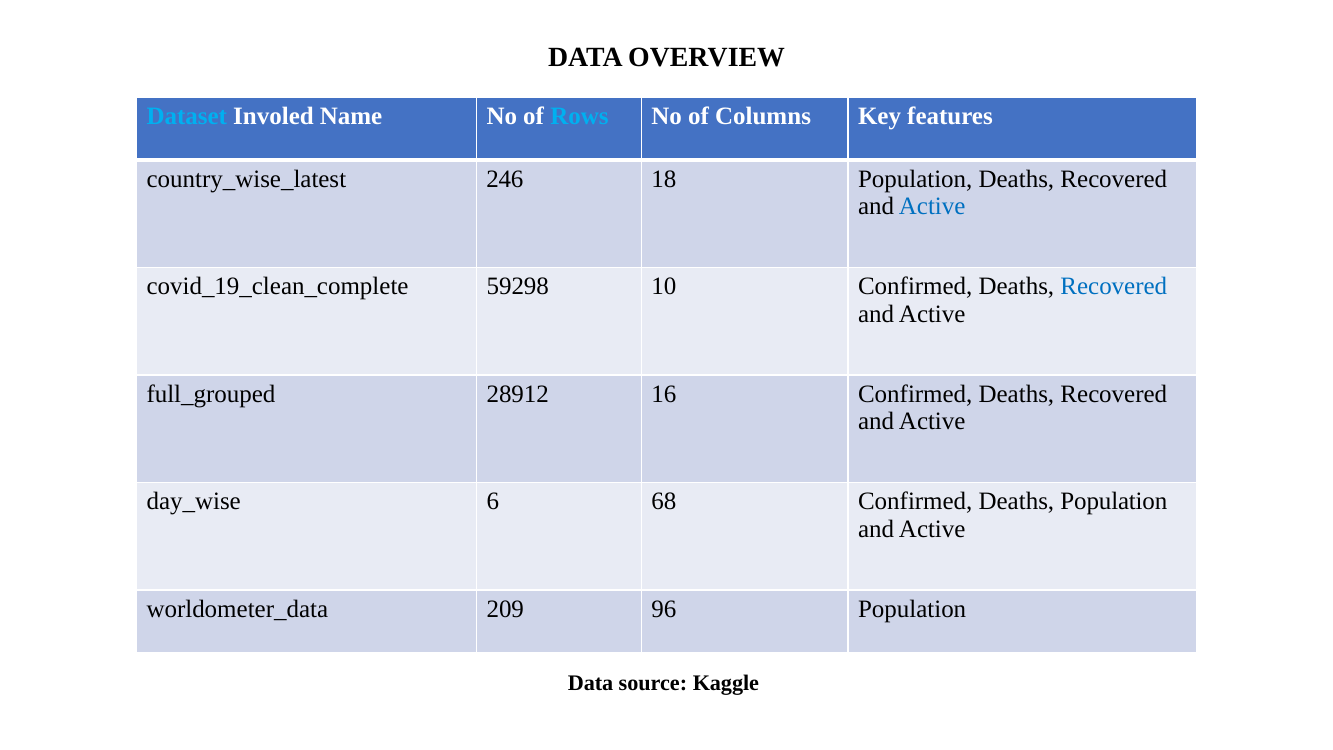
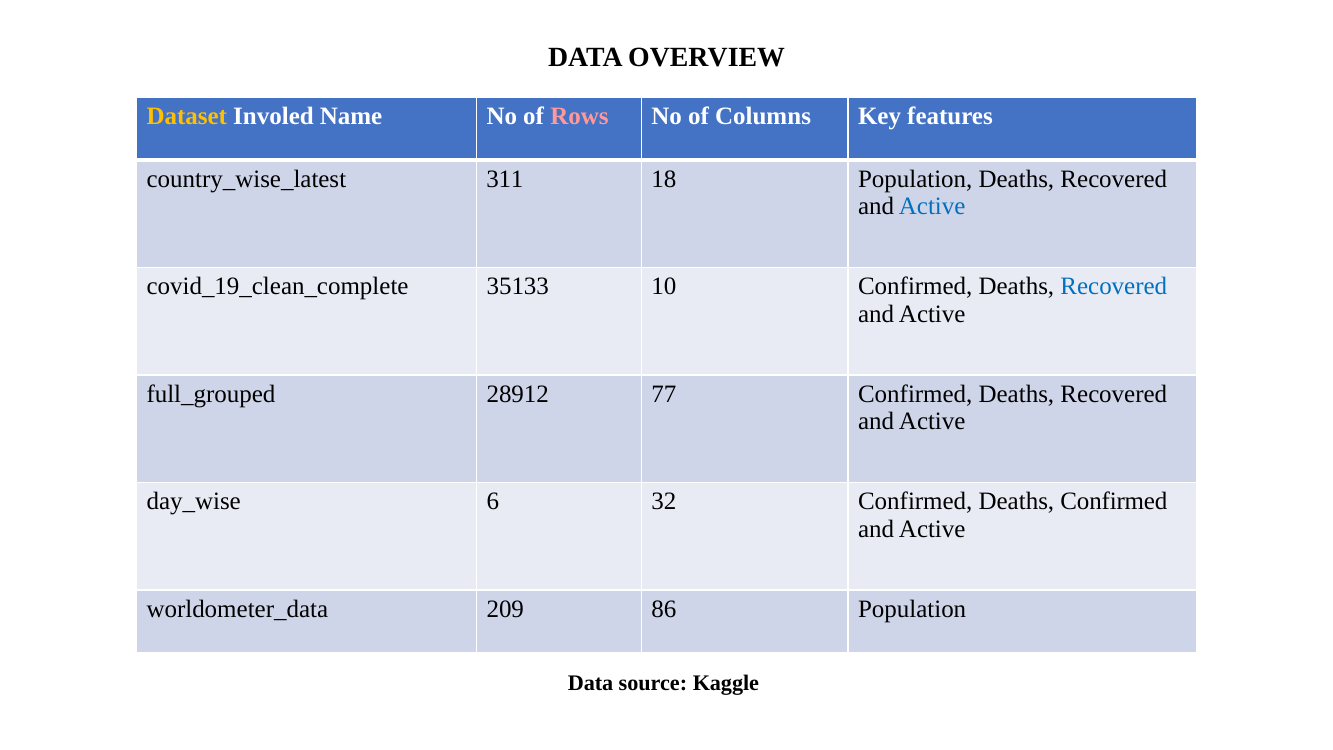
Dataset colour: light blue -> yellow
Rows colour: light blue -> pink
246: 246 -> 311
59298: 59298 -> 35133
16: 16 -> 77
68: 68 -> 32
Deaths Population: Population -> Confirmed
96: 96 -> 86
